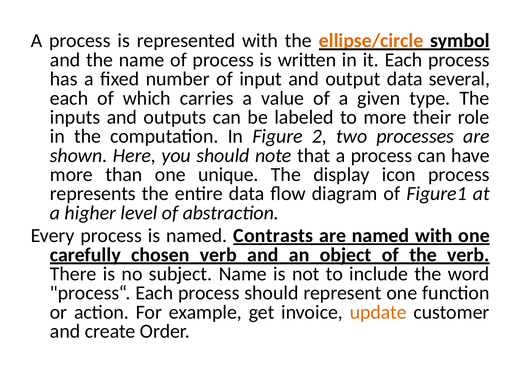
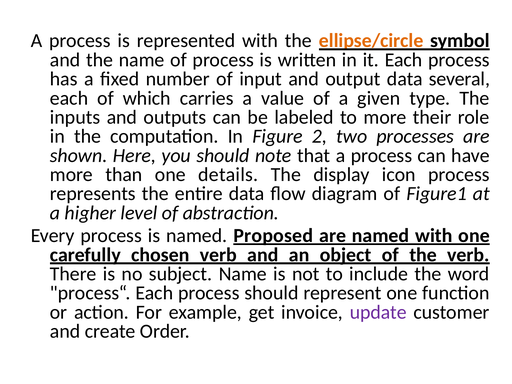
unique: unique -> details
Contrasts: Contrasts -> Proposed
update colour: orange -> purple
